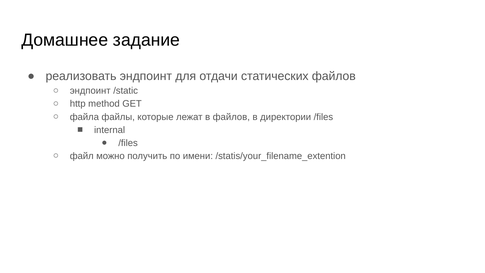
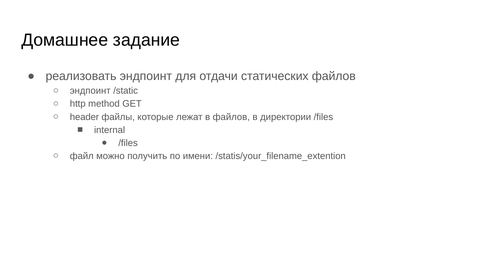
файла: файла -> header
